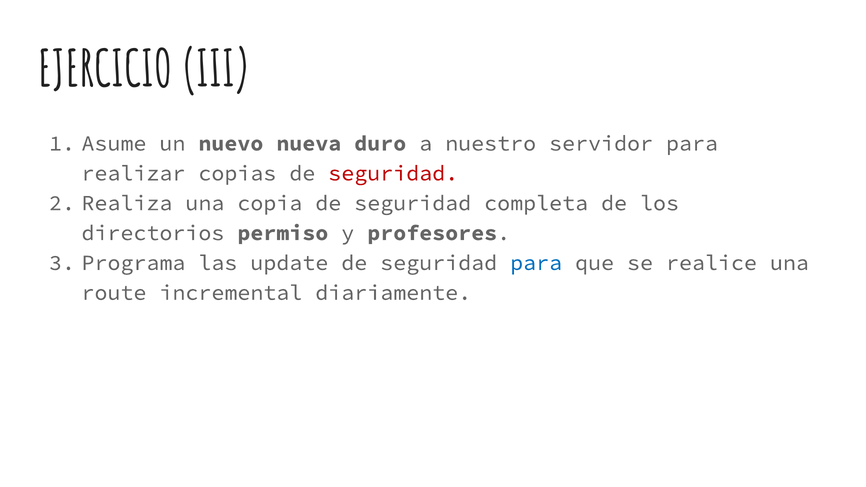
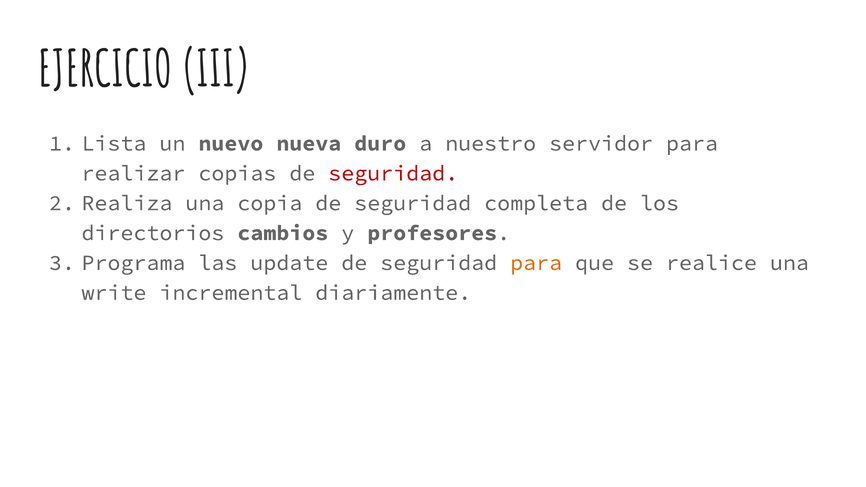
Asume: Asume -> Lista
permiso: permiso -> cambios
para at (536, 263) colour: blue -> orange
route: route -> write
